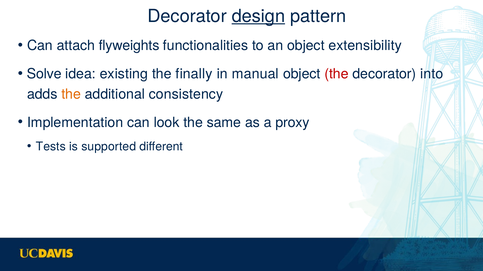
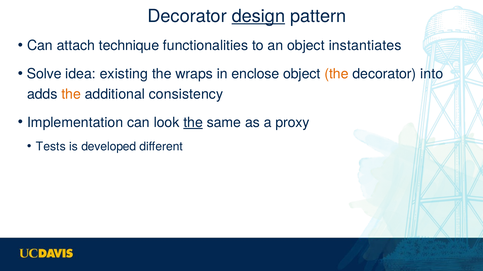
flyweights: flyweights -> technique
extensibility: extensibility -> instantiates
finally: finally -> wraps
manual: manual -> enclose
the at (337, 74) colour: red -> orange
the at (193, 123) underline: none -> present
supported: supported -> developed
